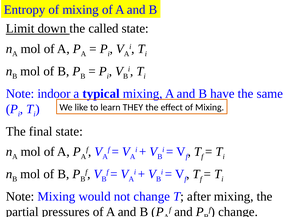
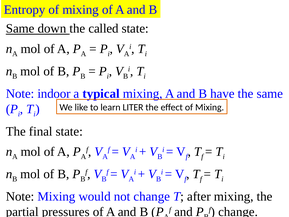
Limit at (20, 29): Limit -> Same
THEY: THEY -> LITER
